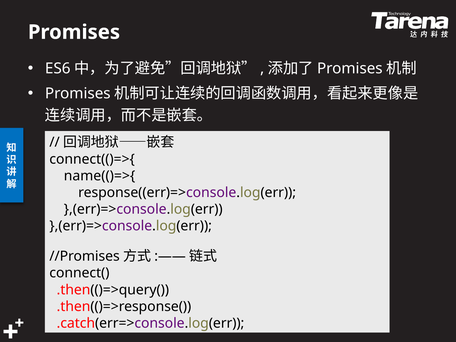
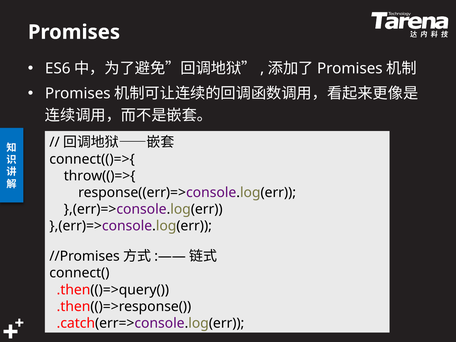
name(()=>{: name(()=>{ -> throw(()=>{
